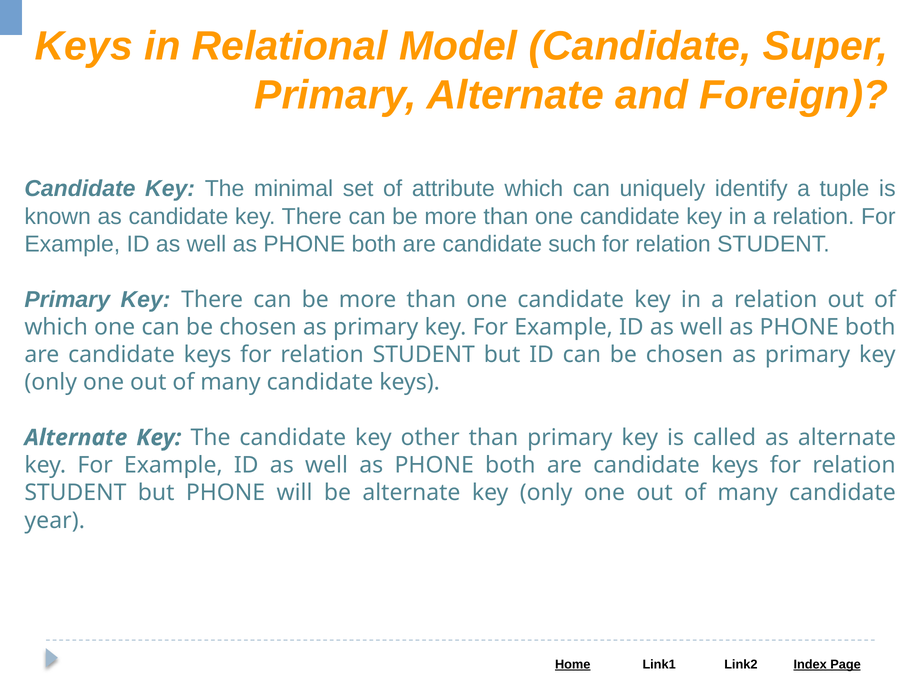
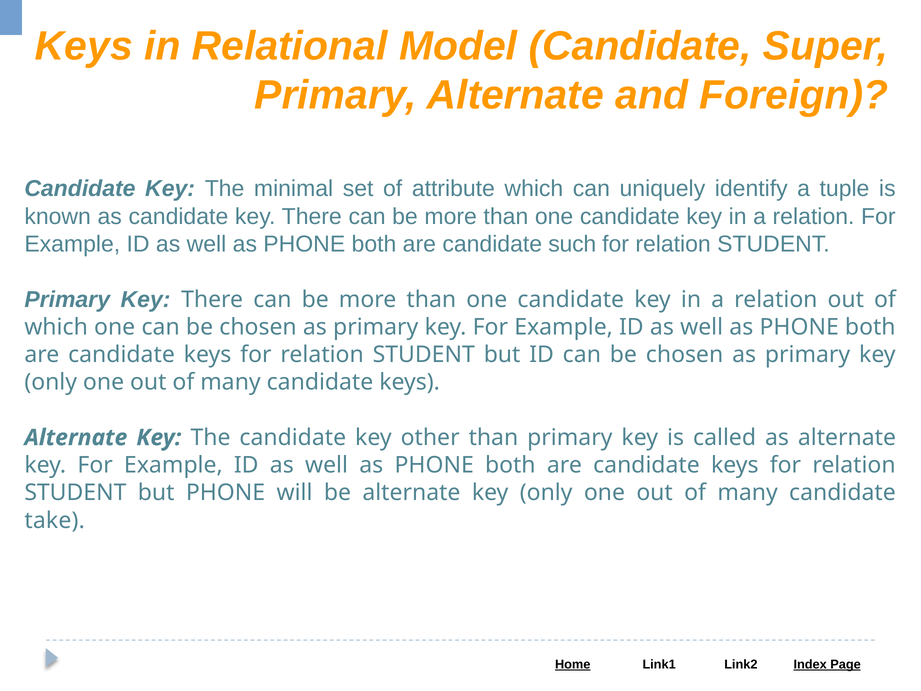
year: year -> take
